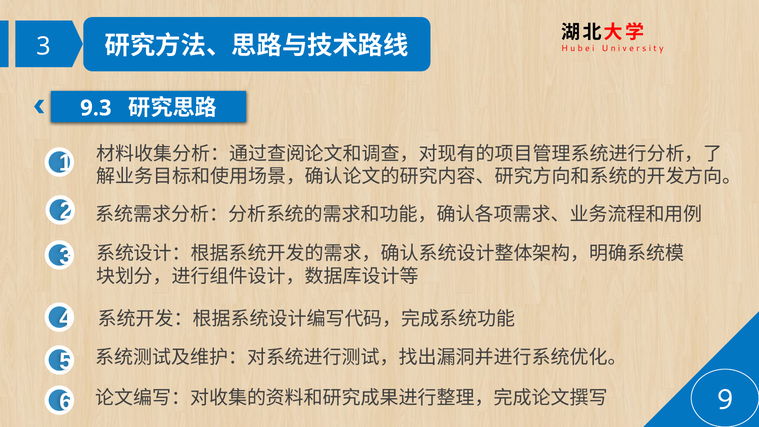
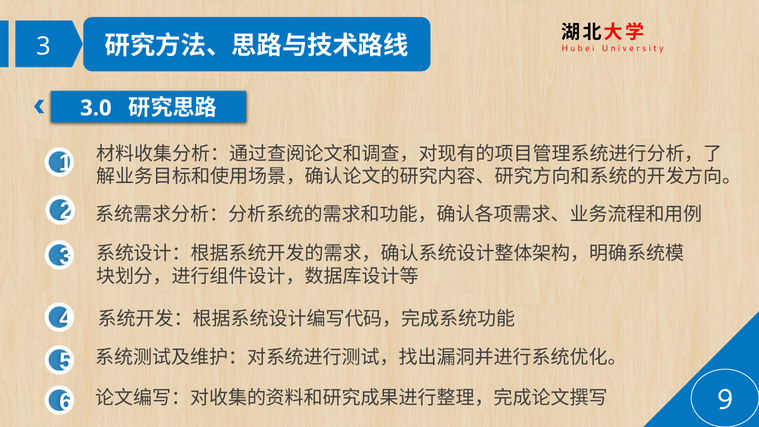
9.3: 9.3 -> 3.0
